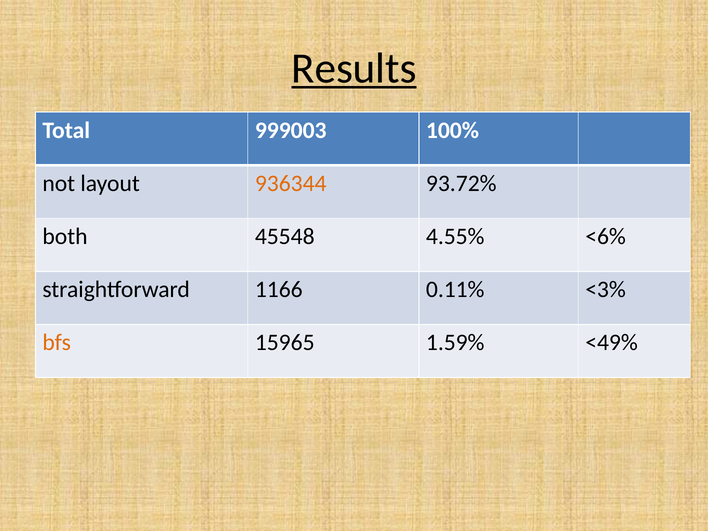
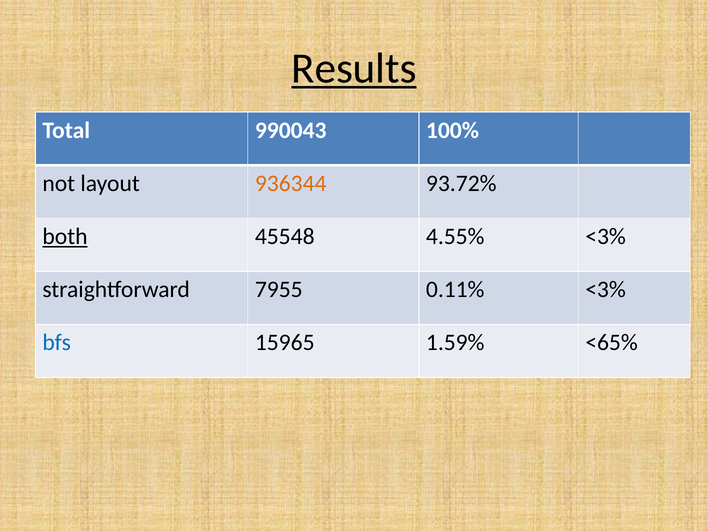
999003: 999003 -> 990043
both underline: none -> present
4.55% <6%: <6% -> <3%
1166: 1166 -> 7955
bfs colour: orange -> blue
<49%: <49% -> <65%
